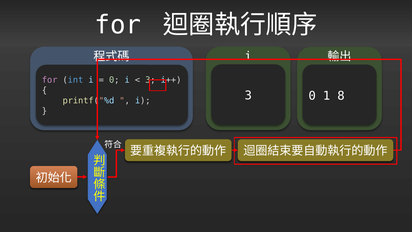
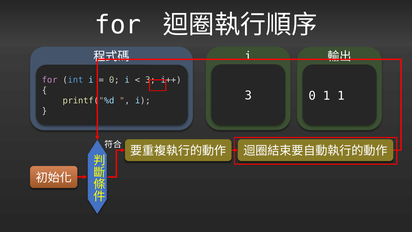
1 8: 8 -> 1
